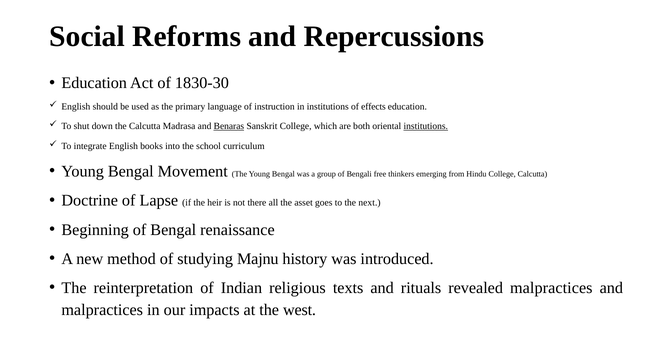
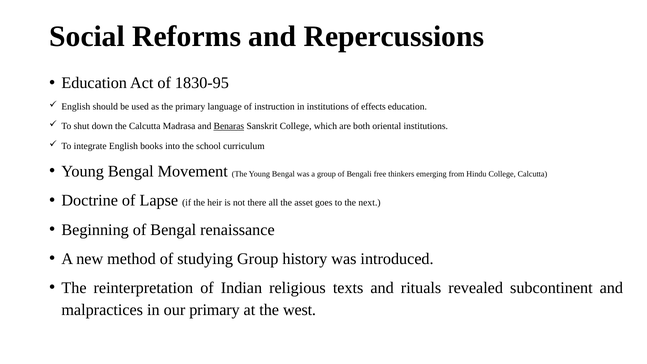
1830-30: 1830-30 -> 1830-95
institutions at (426, 126) underline: present -> none
studying Majnu: Majnu -> Group
revealed malpractices: malpractices -> subcontinent
our impacts: impacts -> primary
